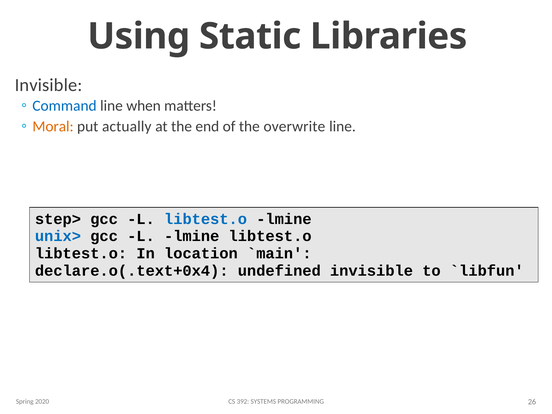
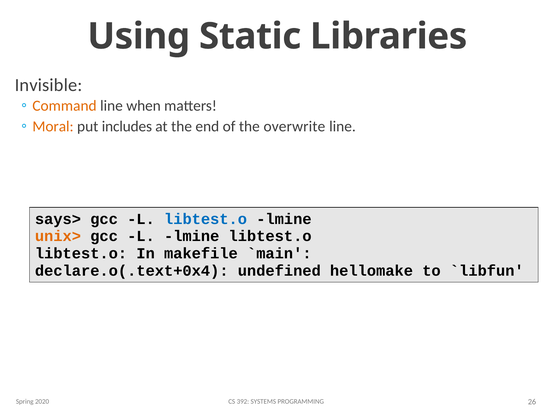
Command colour: blue -> orange
actually: actually -> includes
step>: step> -> says>
unix> colour: blue -> orange
location: location -> makefile
undefined invisible: invisible -> hellomake
